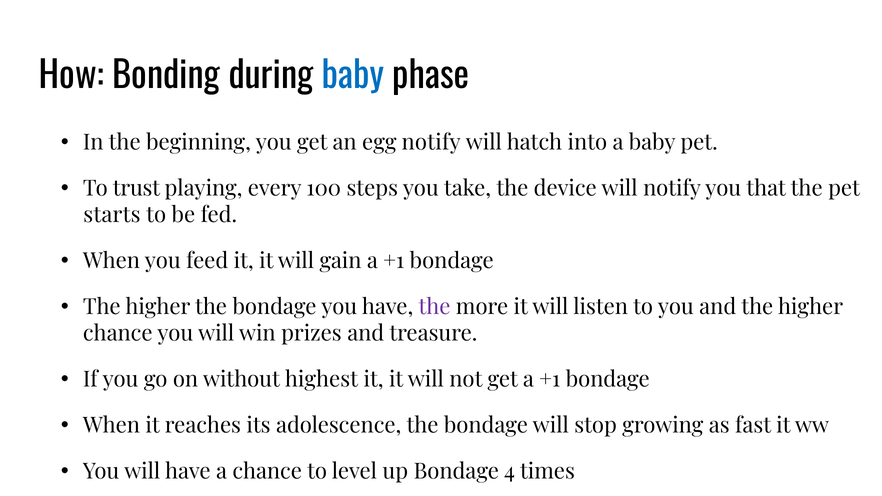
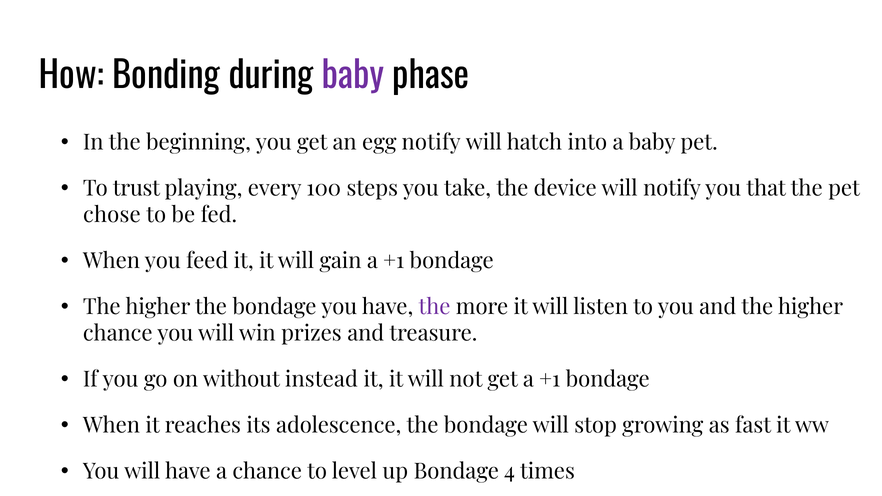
baby at (353, 76) colour: blue -> purple
starts: starts -> chose
highest: highest -> instead
